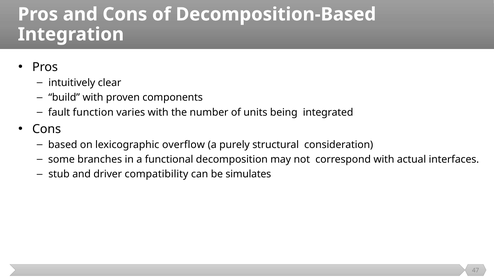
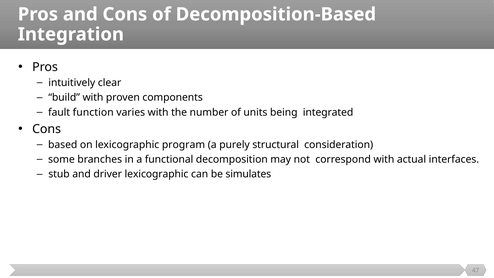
overflow: overflow -> program
driver compatibility: compatibility -> lexicographic
